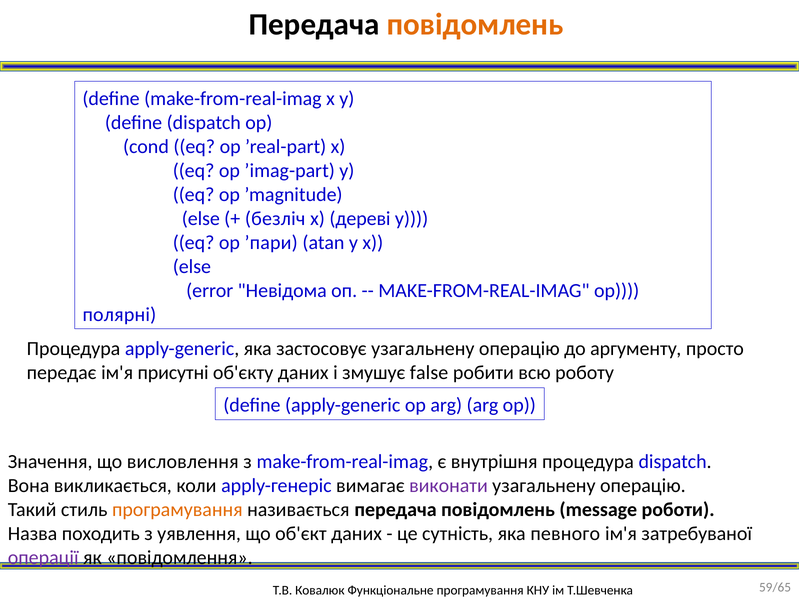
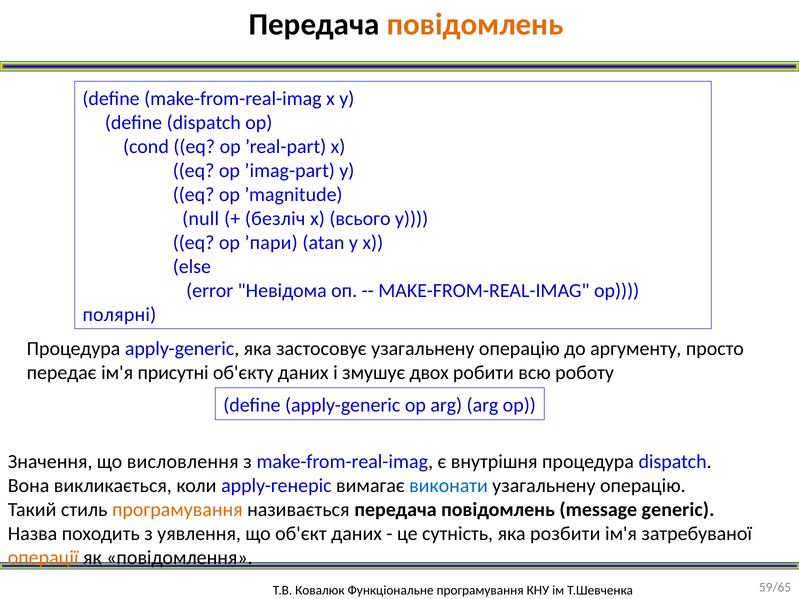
else at (201, 219): else -> null
дереві: дереві -> всього
false: false -> двох
виконати colour: purple -> blue
роботи: роботи -> generic
певного: певного -> розбити
операції colour: purple -> orange
